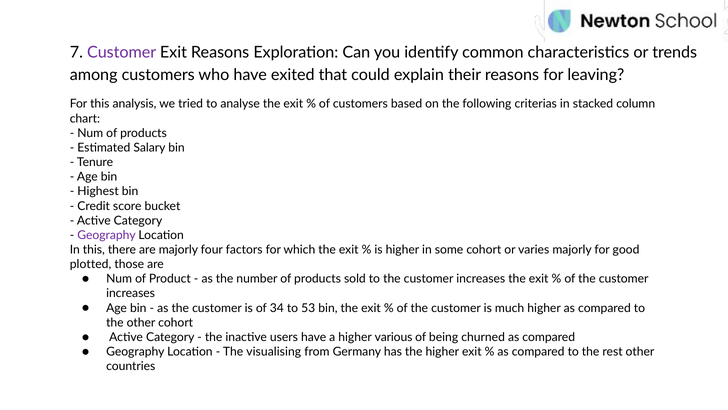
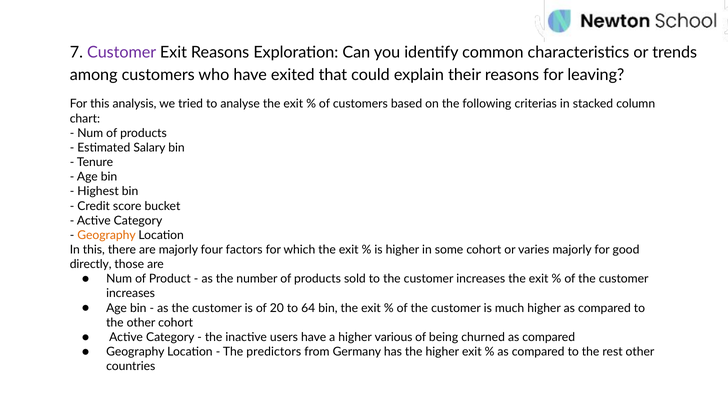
Geography at (106, 235) colour: purple -> orange
plotted: plotted -> directly
34: 34 -> 20
53: 53 -> 64
visualising: visualising -> predictors
